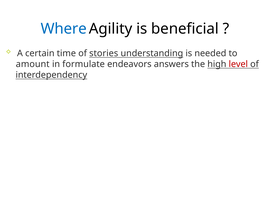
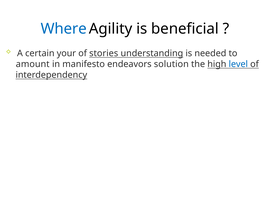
time: time -> your
formulate: formulate -> manifesto
answers: answers -> solution
level colour: red -> blue
